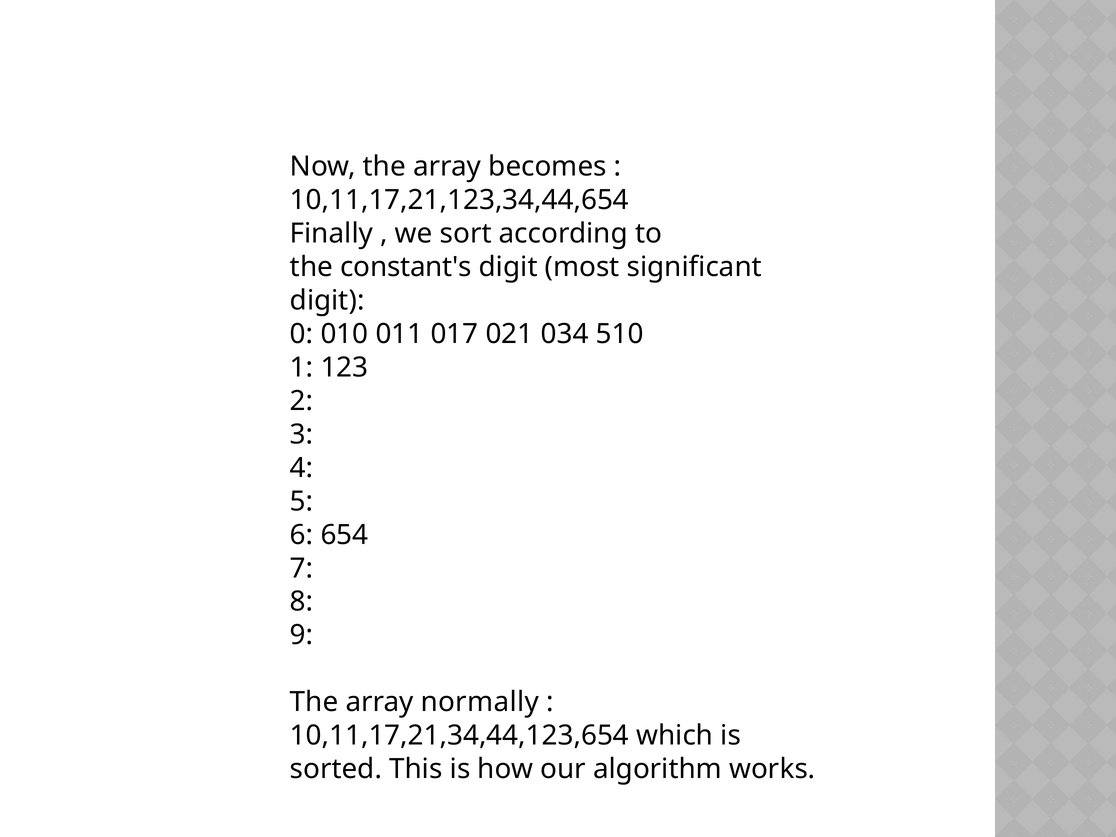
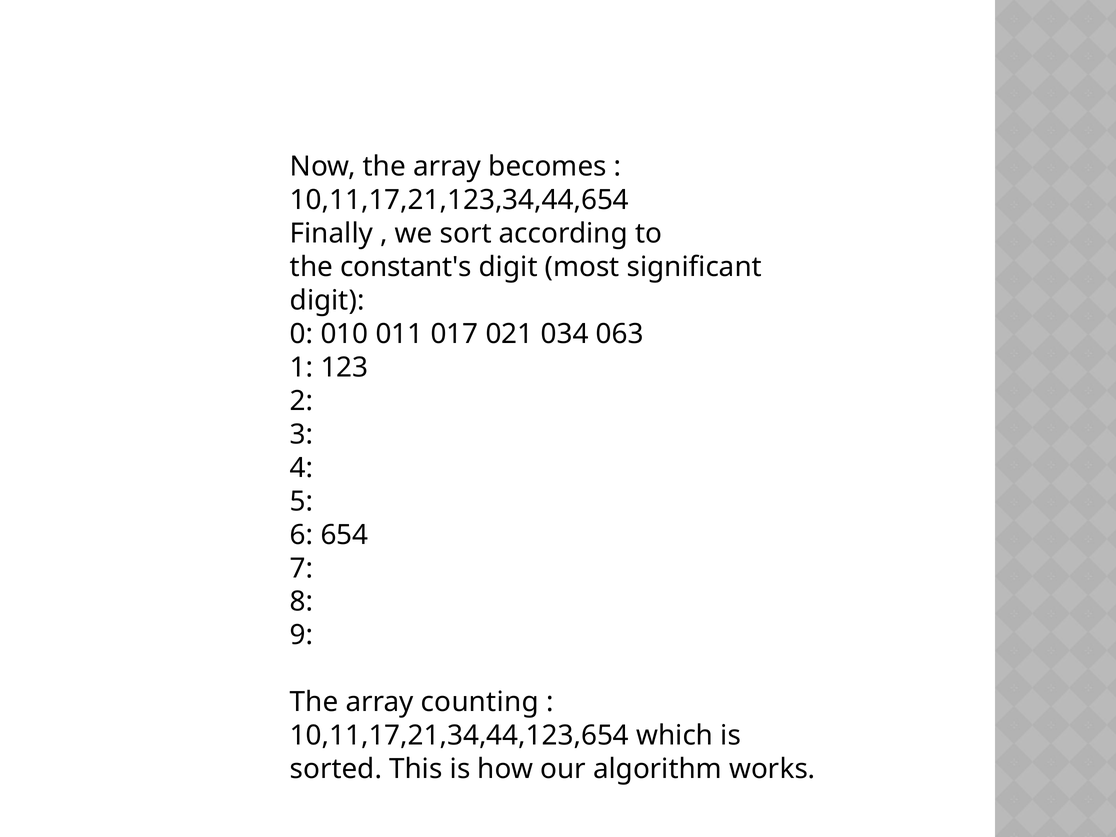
510: 510 -> 063
normally: normally -> counting
